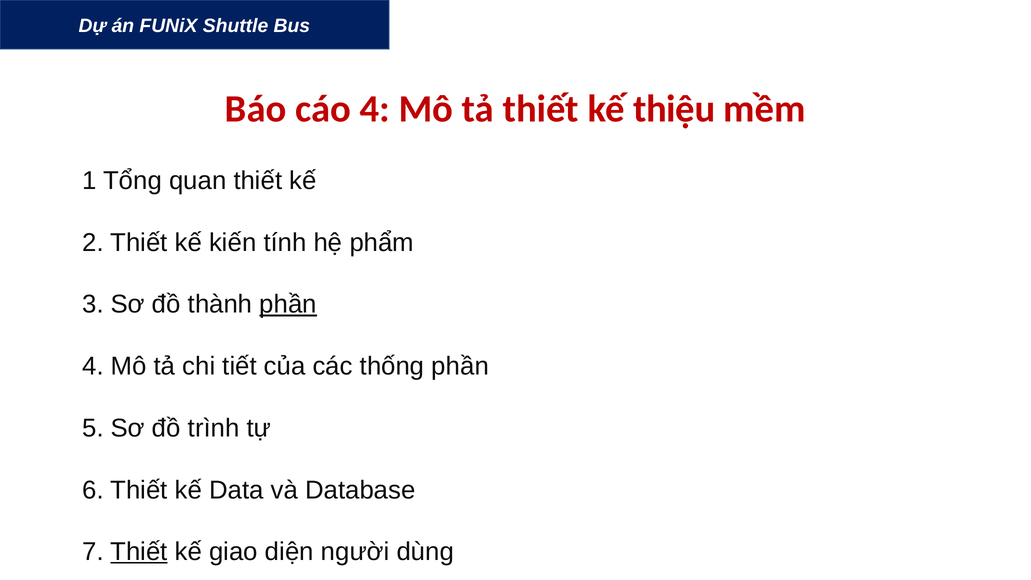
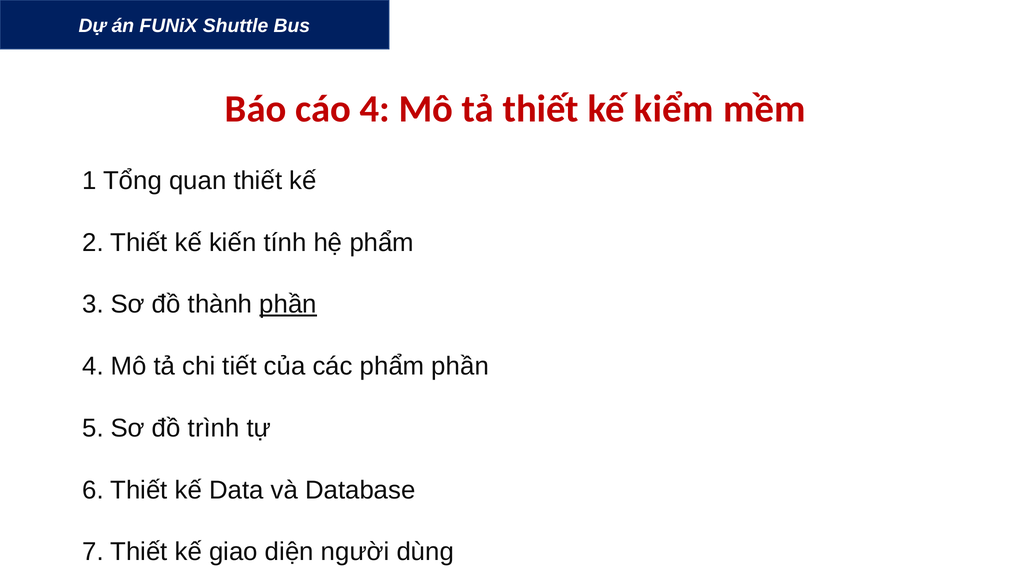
thiệu: thiệu -> kiểm
các thống: thống -> phẩm
Thiết at (139, 552) underline: present -> none
